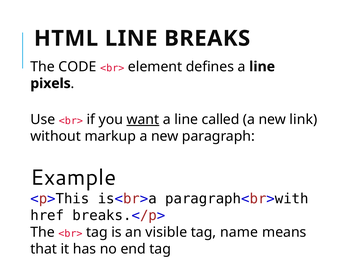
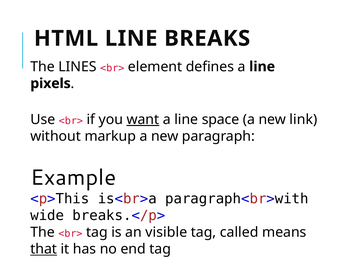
CODE: CODE -> LINES
called: called -> space
href: href -> wide
name: name -> called
that underline: none -> present
